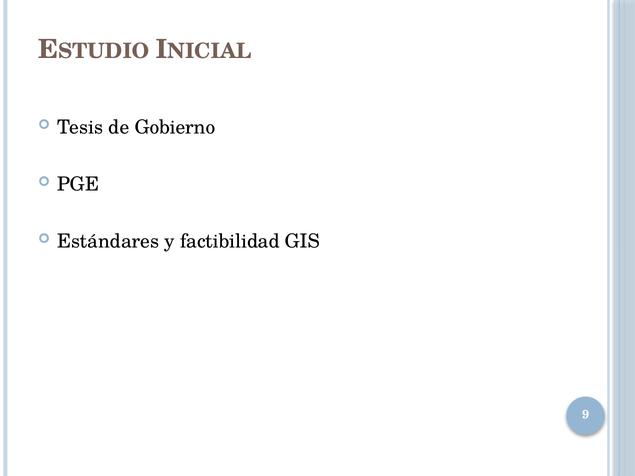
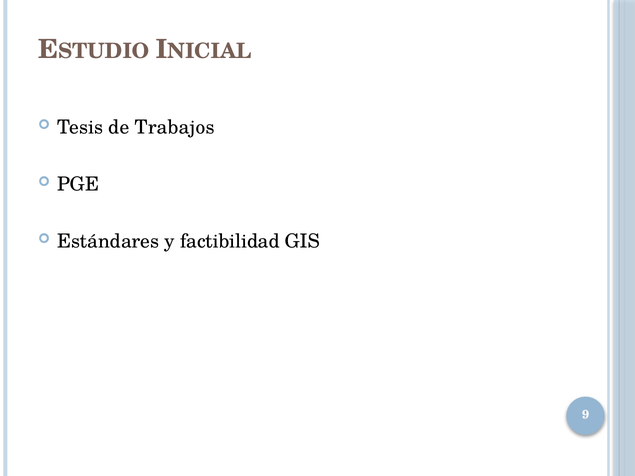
Gobierno: Gobierno -> Trabajos
